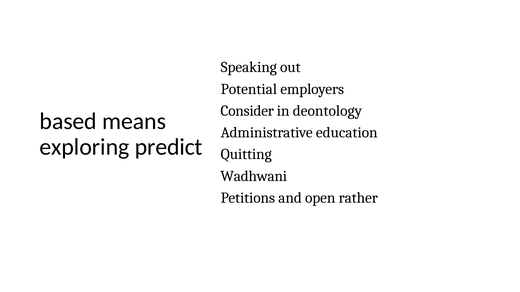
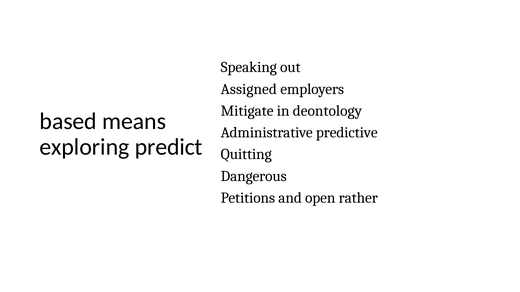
Potential: Potential -> Assigned
Consider: Consider -> Mitigate
education: education -> predictive
Wadhwani: Wadhwani -> Dangerous
